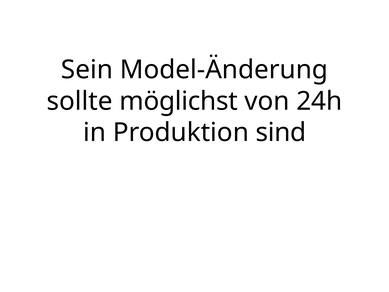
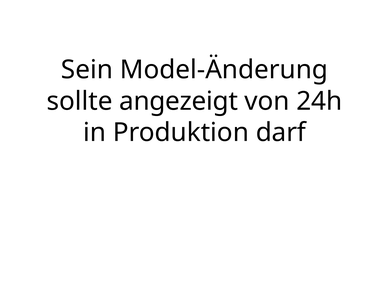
möglichst: möglichst -> angezeigt
sind: sind -> darf
